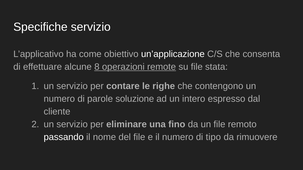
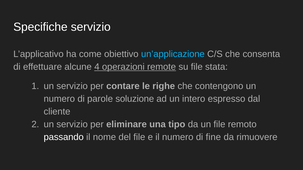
un’applicazione colour: white -> light blue
8: 8 -> 4
fino: fino -> tipo
tipo: tipo -> fine
